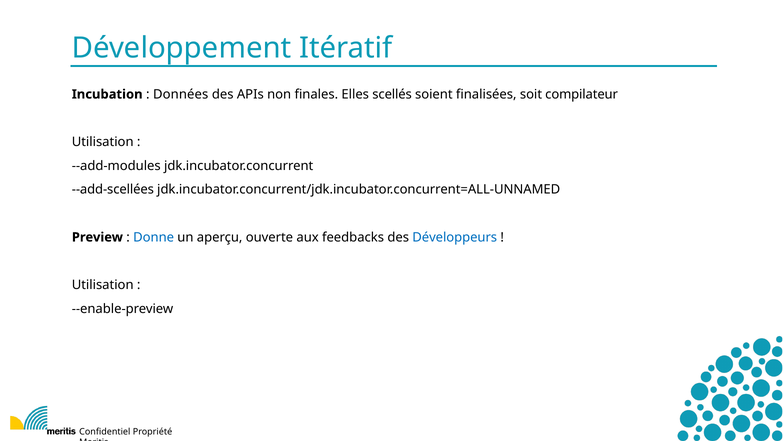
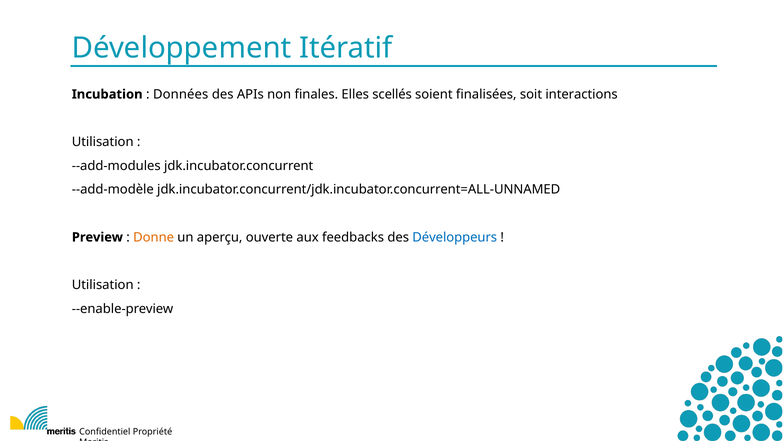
compilateur: compilateur -> interactions
--add-scellées: --add-scellées -> --add-modèle
Donne colour: blue -> orange
